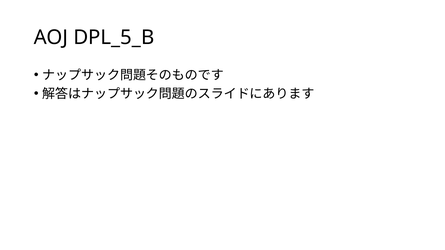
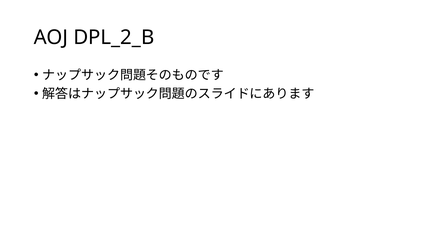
DPL_5_B: DPL_5_B -> DPL_2_B
